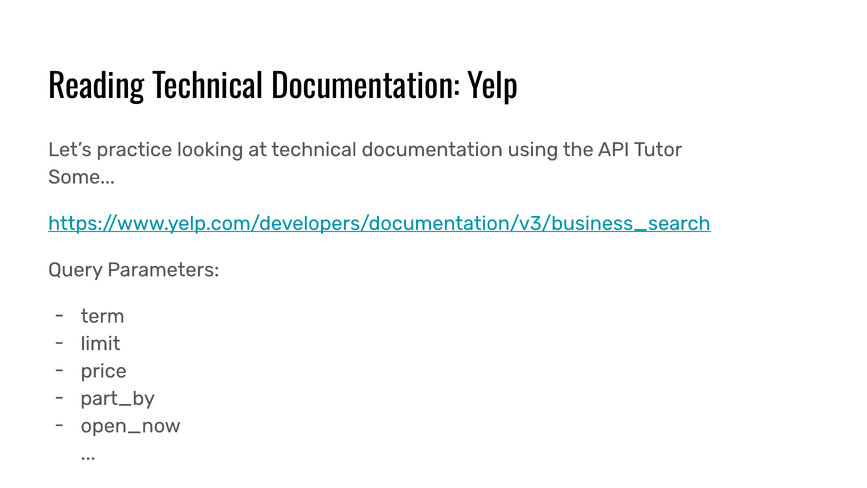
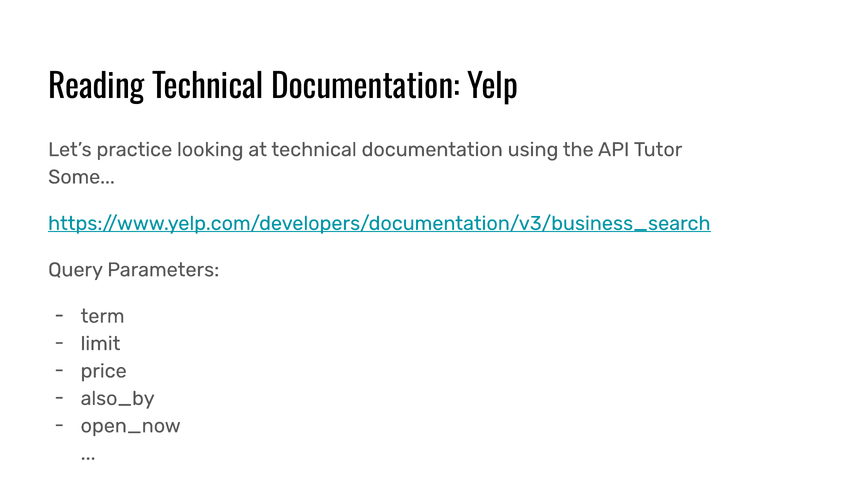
part_by: part_by -> also_by
